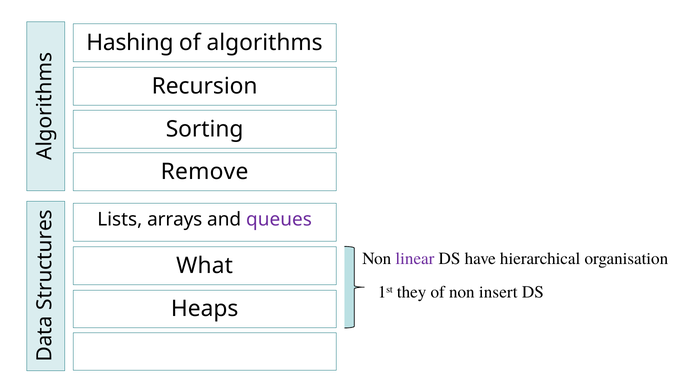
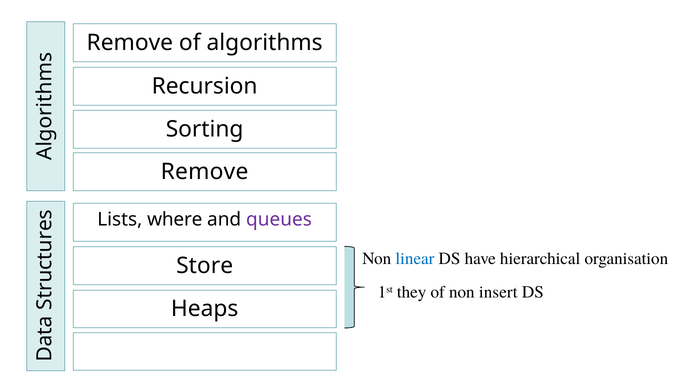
Hashing at (130, 43): Hashing -> Remove
arrays: arrays -> where
linear colour: purple -> blue
What: What -> Store
